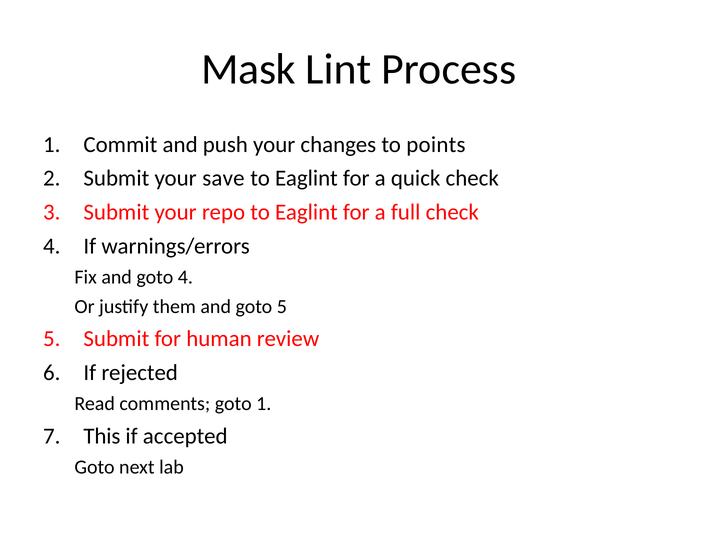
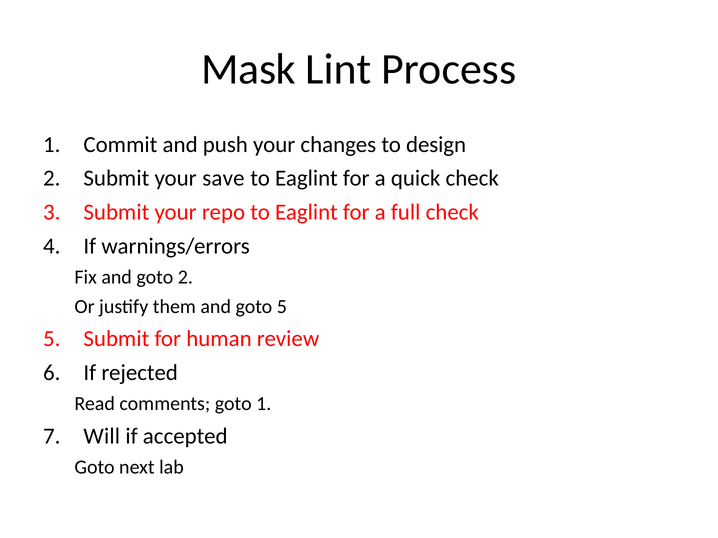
points: points -> design
goto 4: 4 -> 2
This: This -> Will
